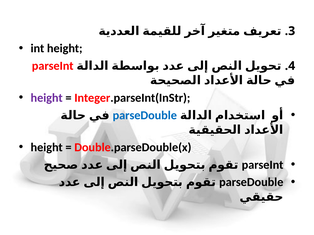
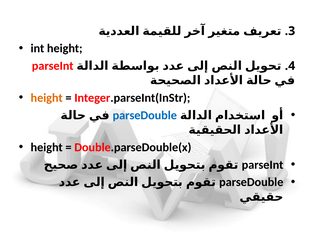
height at (47, 98) colour: purple -> orange
